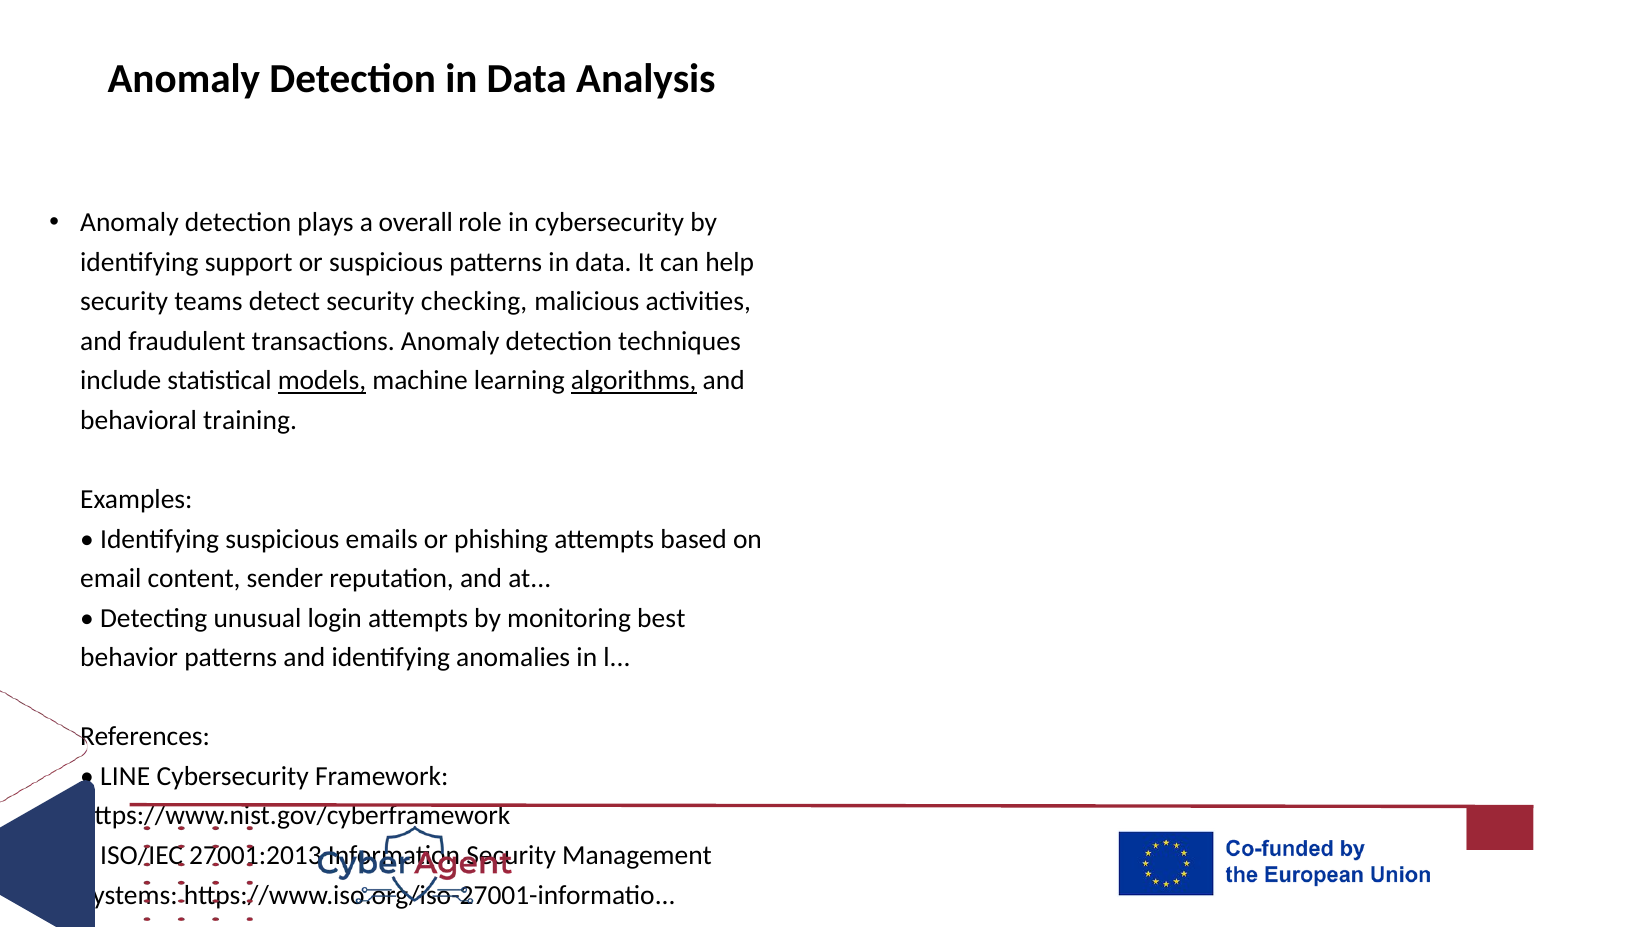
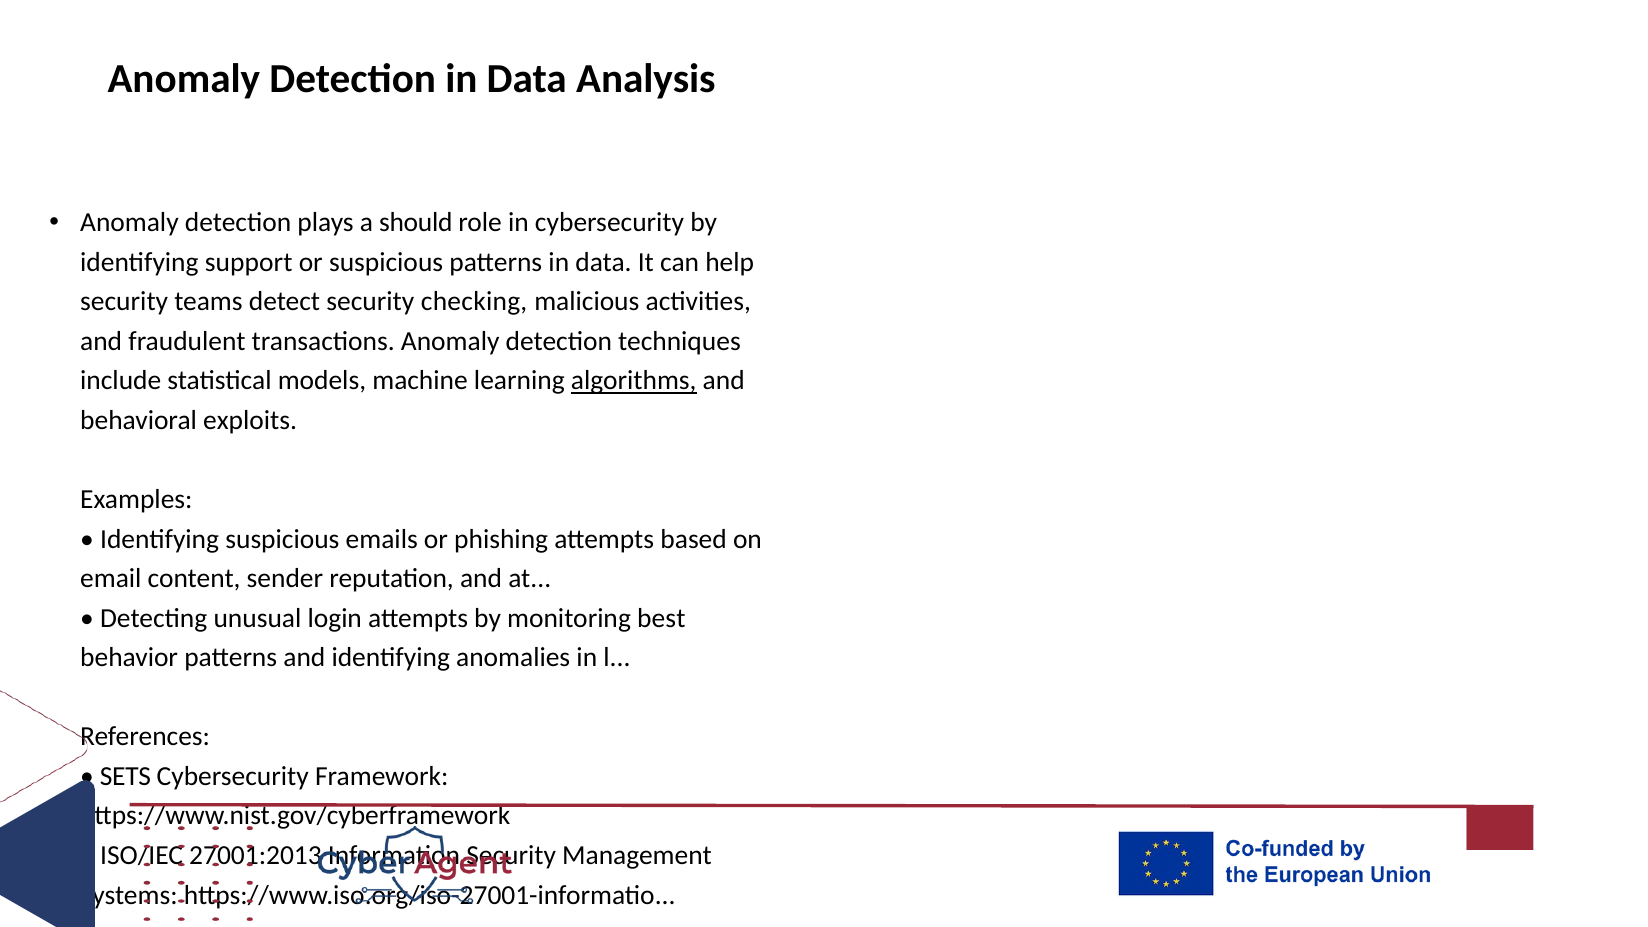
overall: overall -> should
models underline: present -> none
training: training -> exploits
LINE: LINE -> SETS
